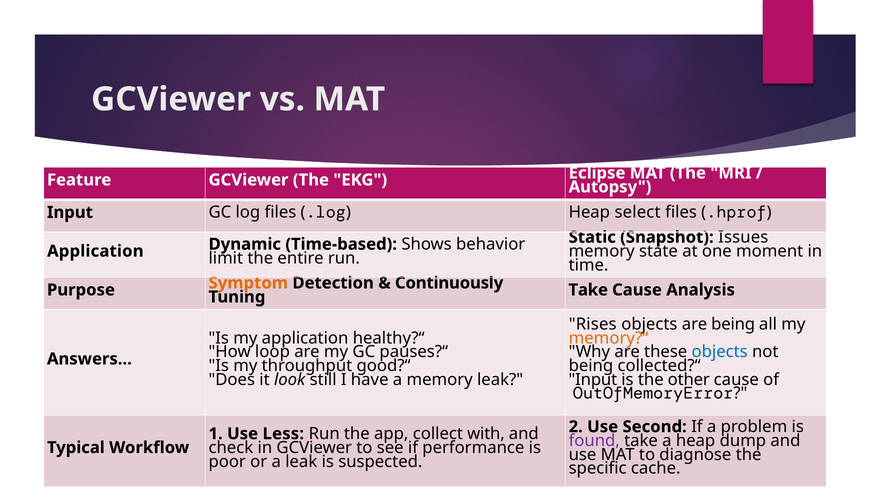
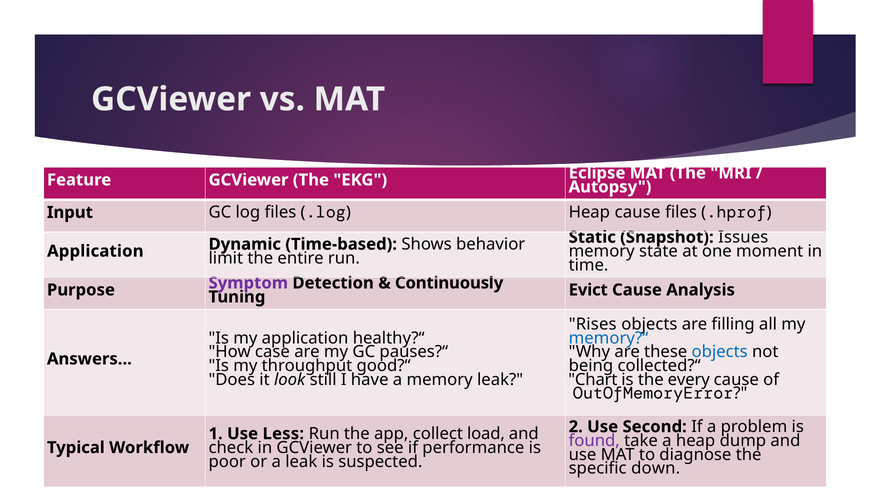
Heap select: select -> cause
Symptom colour: orange -> purple
Tuning Take: Take -> Evict
are being: being -> filling
memory?“ colour: orange -> blue
loop: loop -> case
Input at (593, 380): Input -> Chart
other: other -> every
with: with -> load
cache: cache -> down
